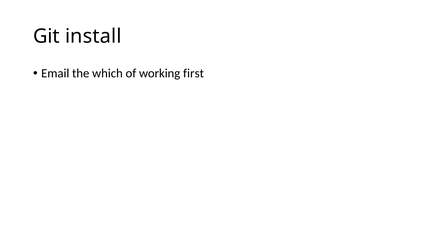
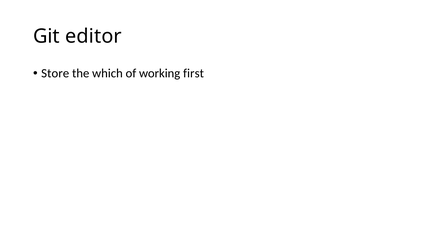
install: install -> editor
Email: Email -> Store
